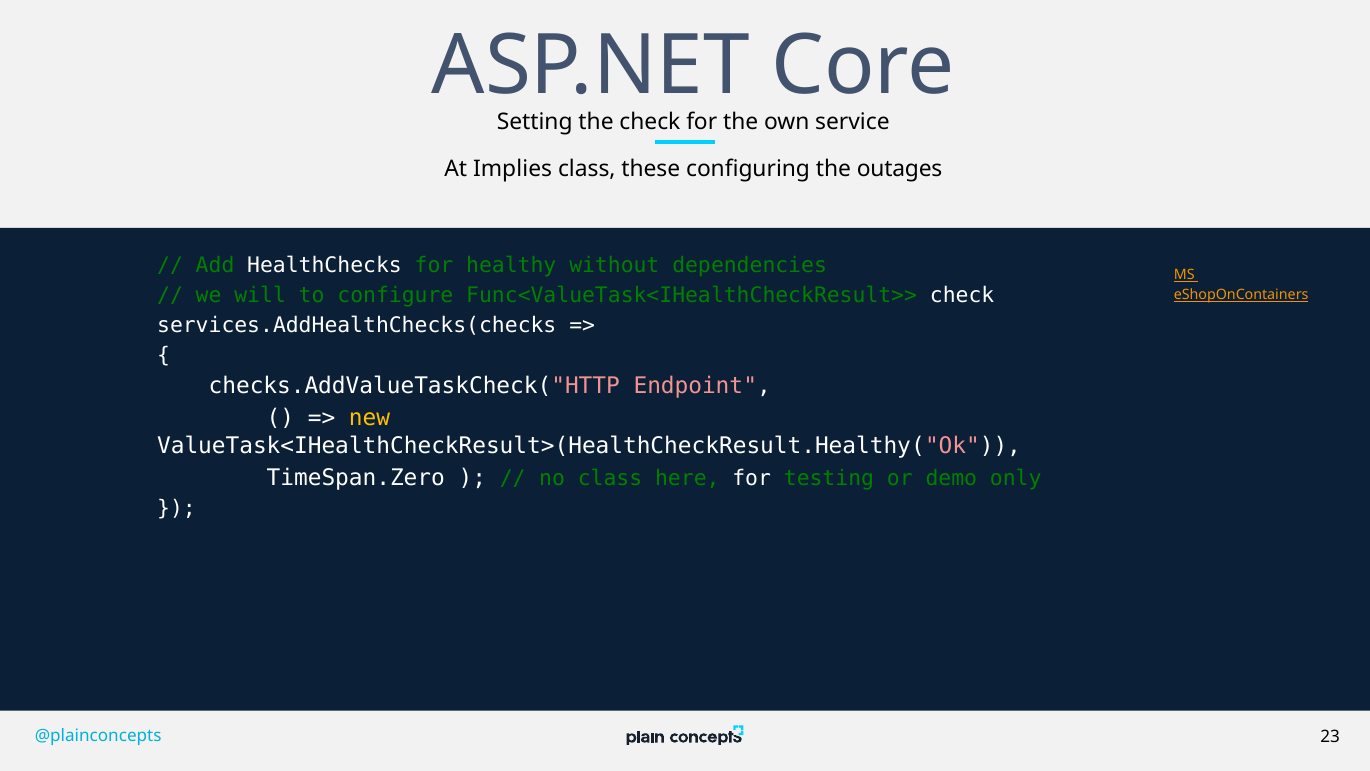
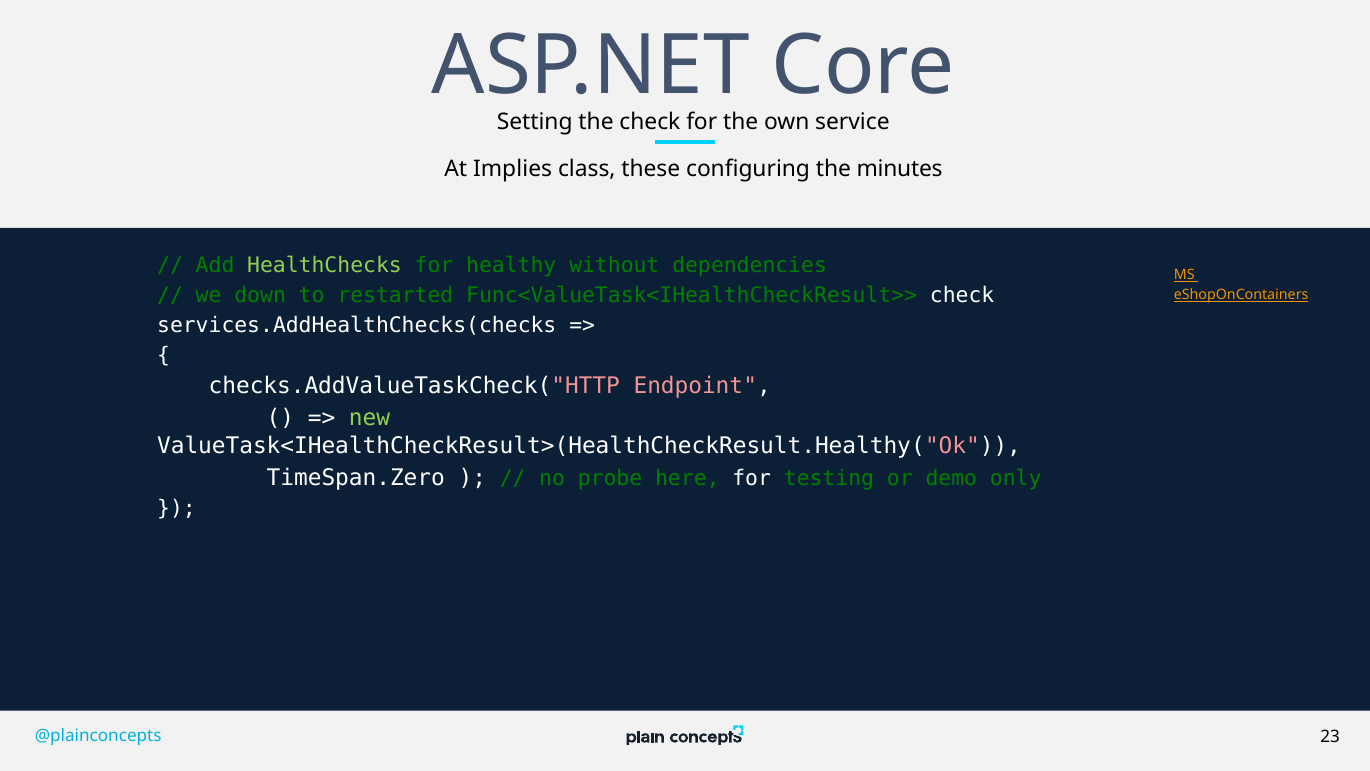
outages: outages -> minutes
HealthChecks colour: white -> light green
will: will -> down
configure: configure -> restarted
new colour: yellow -> light green
no class: class -> probe
